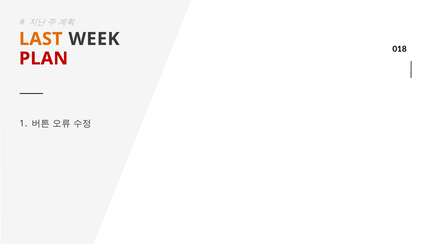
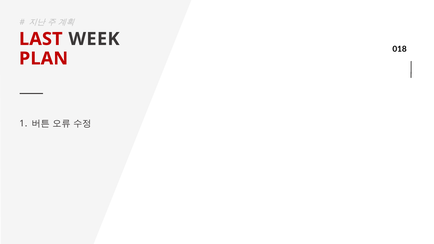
LAST colour: orange -> red
